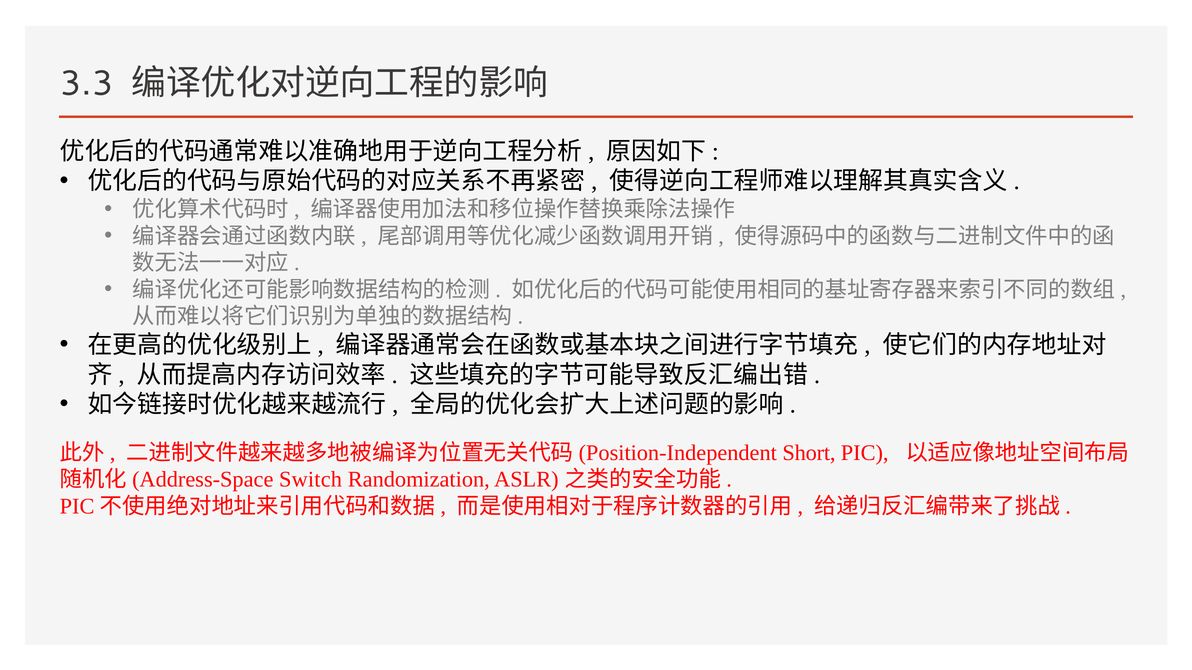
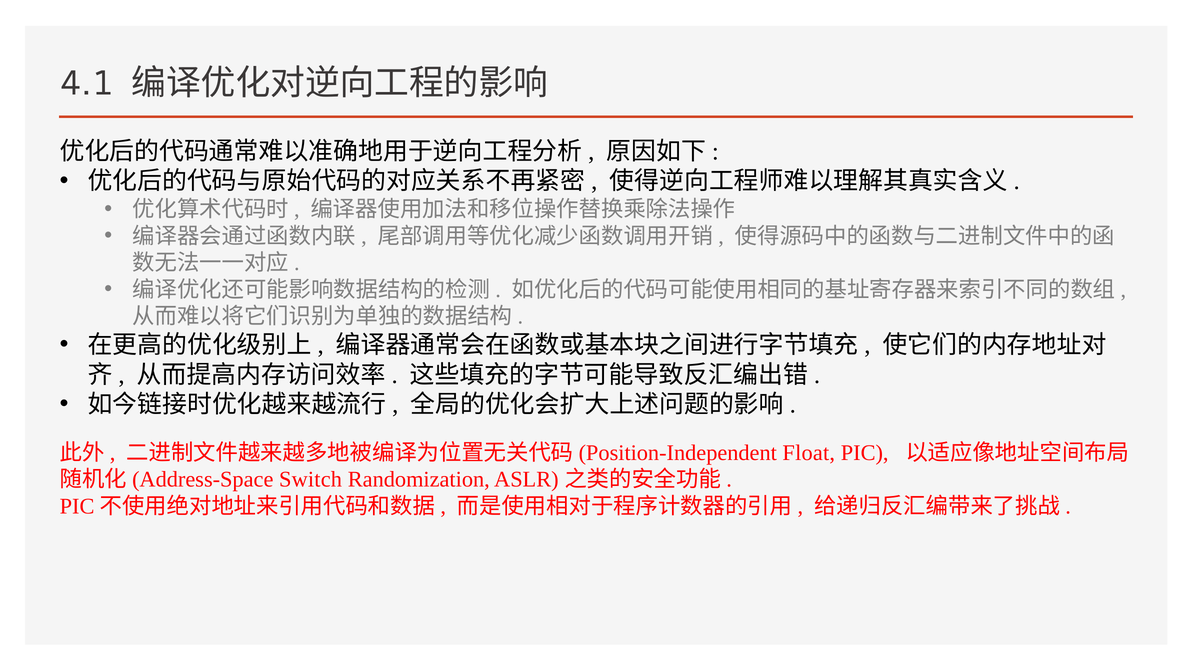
3.3: 3.3 -> 4.1
Short: Short -> Float
